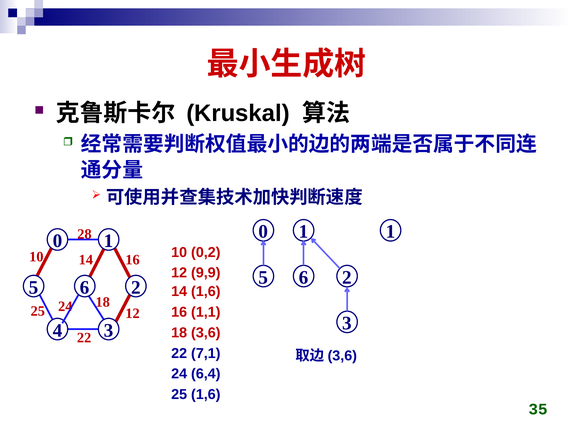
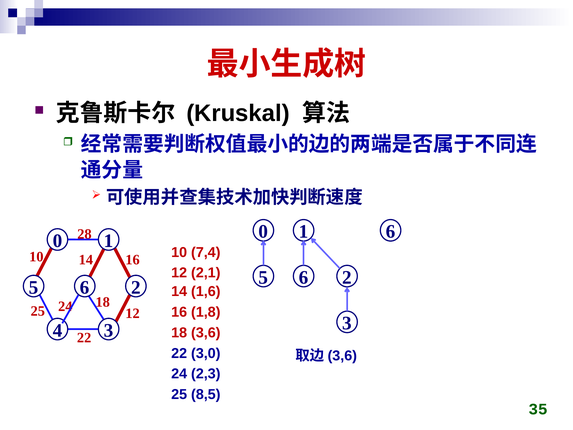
1 1: 1 -> 6
0,2: 0,2 -> 7,4
9,9: 9,9 -> 2,1
1,1: 1,1 -> 1,8
7,1: 7,1 -> 3,0
6,4: 6,4 -> 2,3
25 1,6: 1,6 -> 8,5
